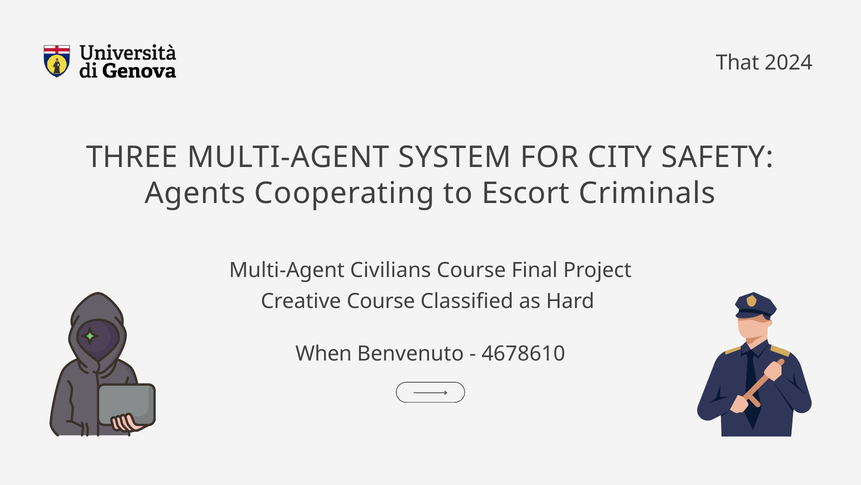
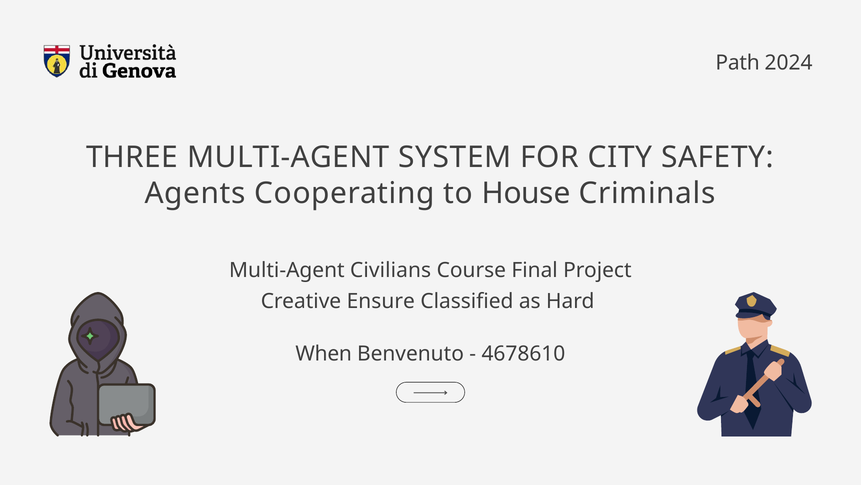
That: That -> Path
Escort: Escort -> House
Creative Course: Course -> Ensure
